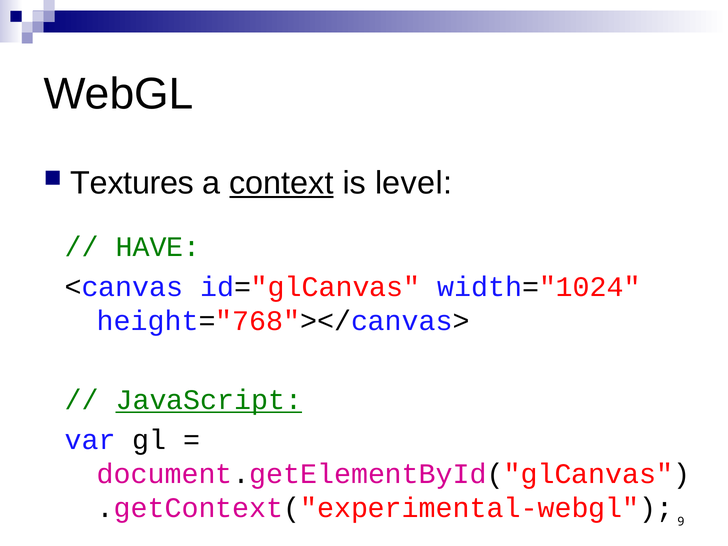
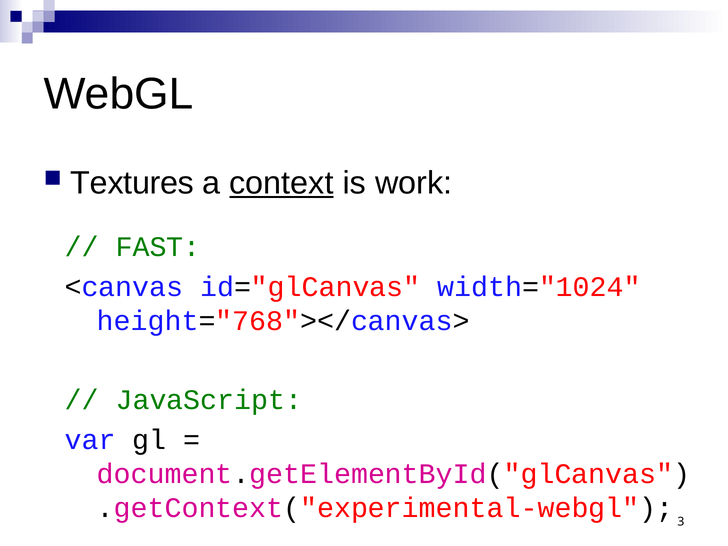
level: level -> work
HAVE: HAVE -> FAST
JavaScript underline: present -> none
9: 9 -> 3
